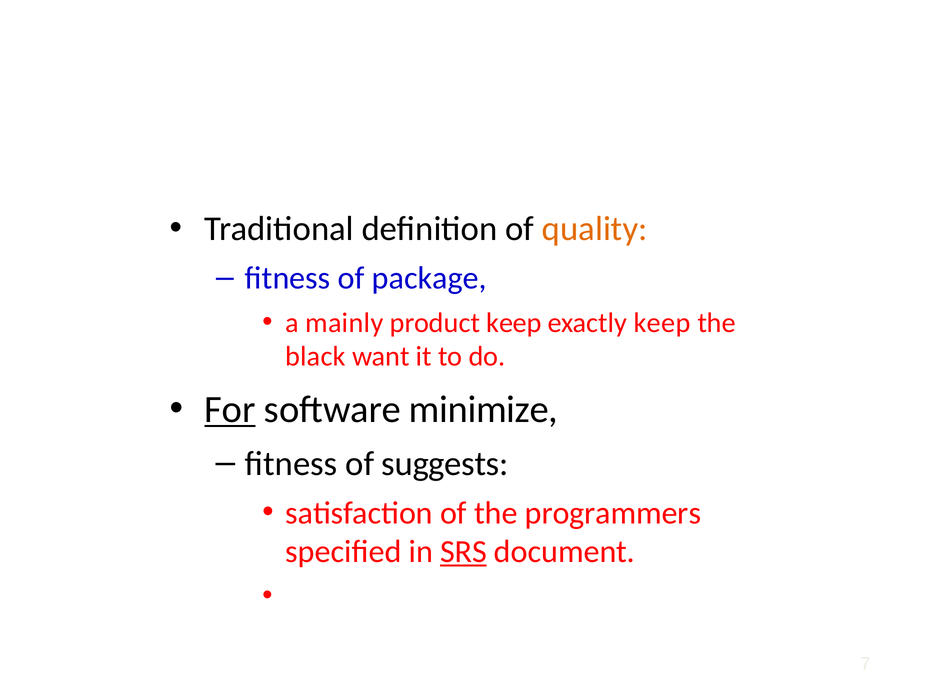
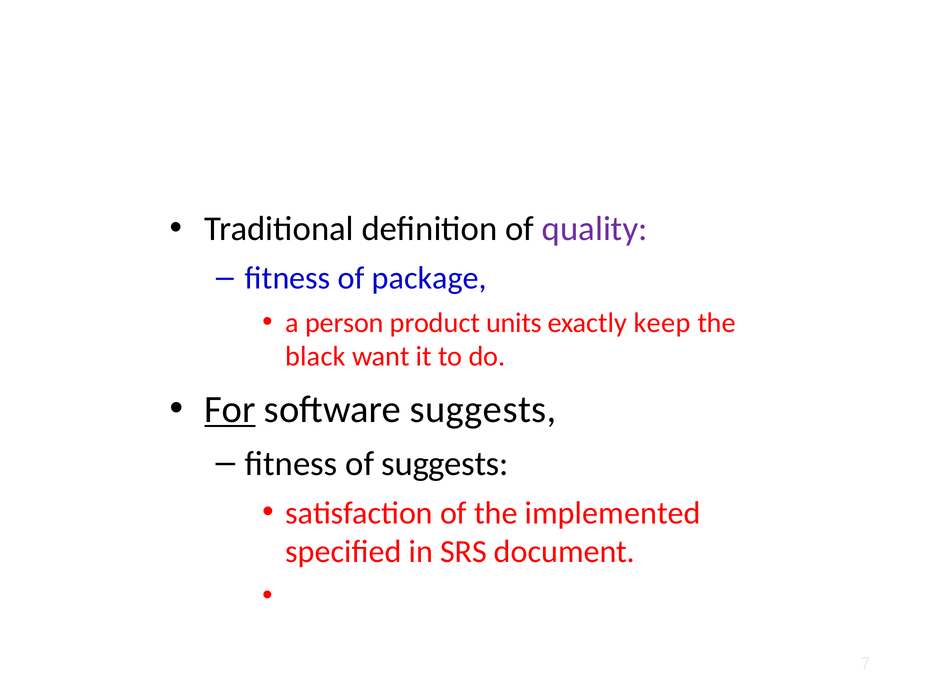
quality colour: orange -> purple
mainly: mainly -> person
product keep: keep -> units
software minimize: minimize -> suggests
programmers: programmers -> implemented
SRS underline: present -> none
